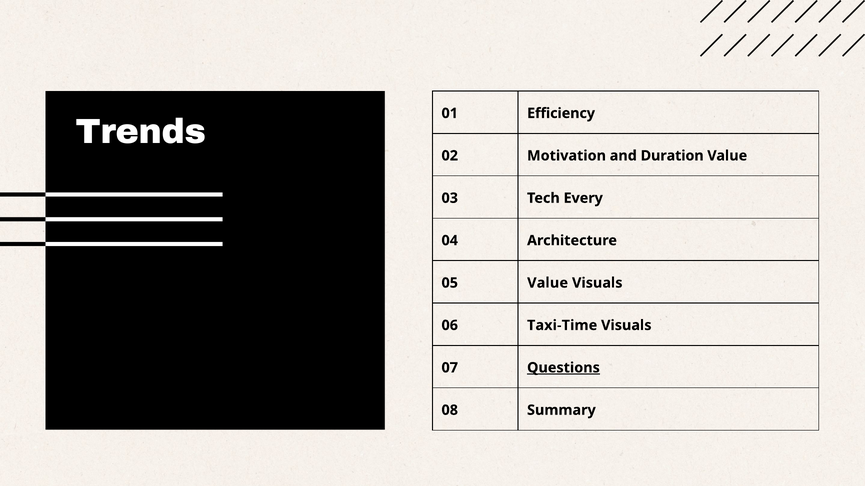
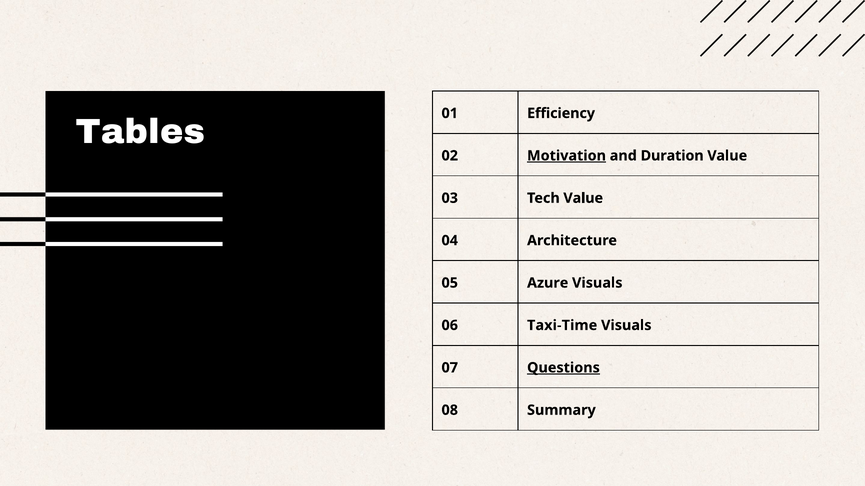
Trends: Trends -> Tables
Motivation underline: none -> present
Tech Every: Every -> Value
05 Value: Value -> Azure
